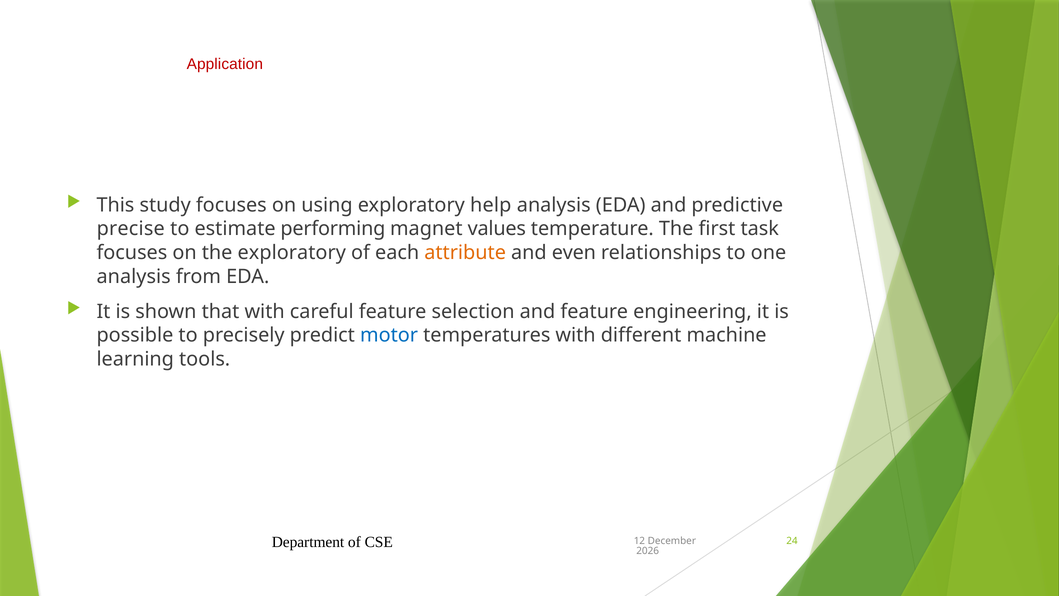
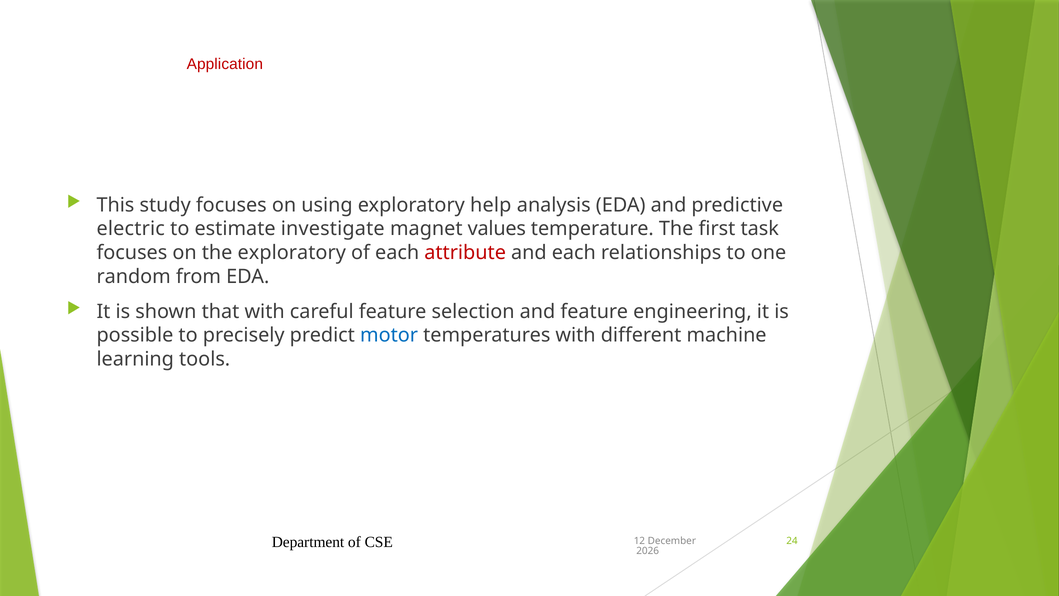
precise: precise -> electric
performing: performing -> investigate
attribute colour: orange -> red
and even: even -> each
analysis at (134, 276): analysis -> random
